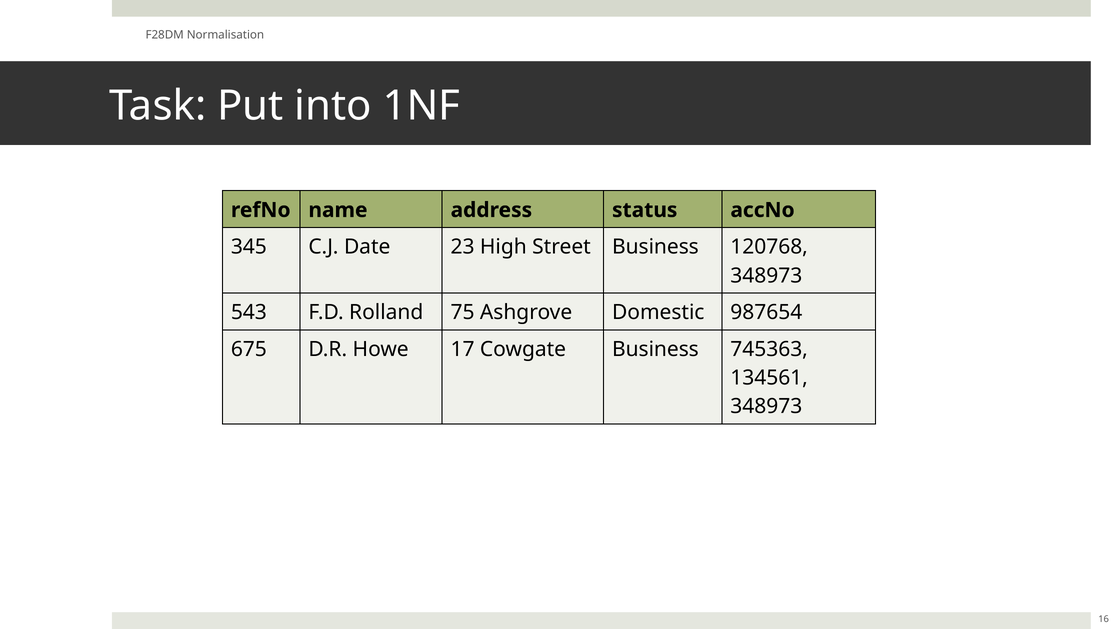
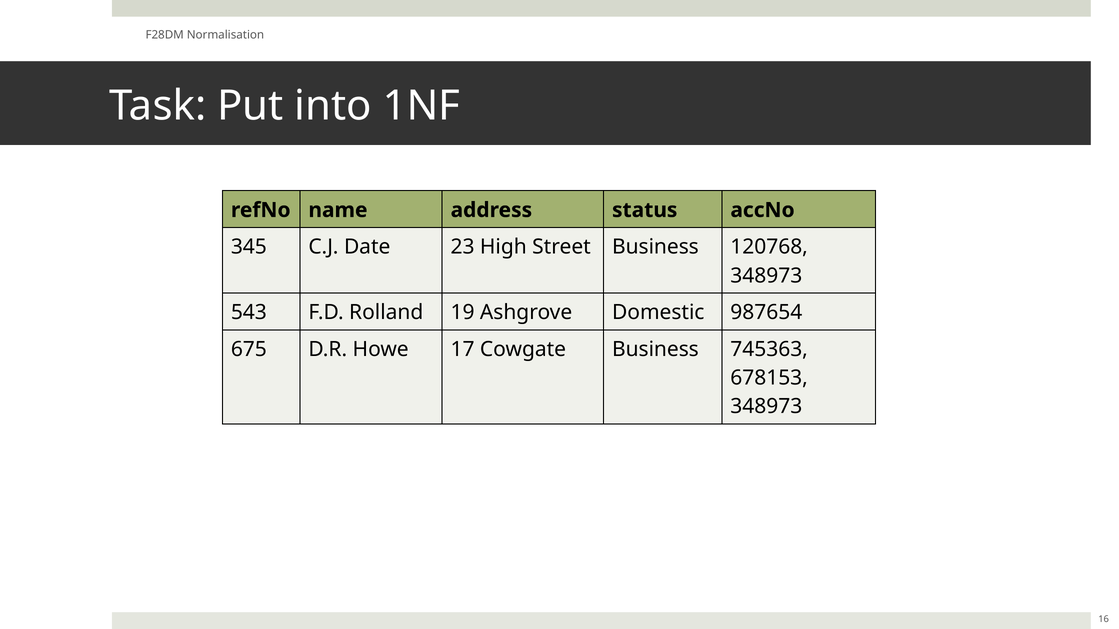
75: 75 -> 19
134561: 134561 -> 678153
